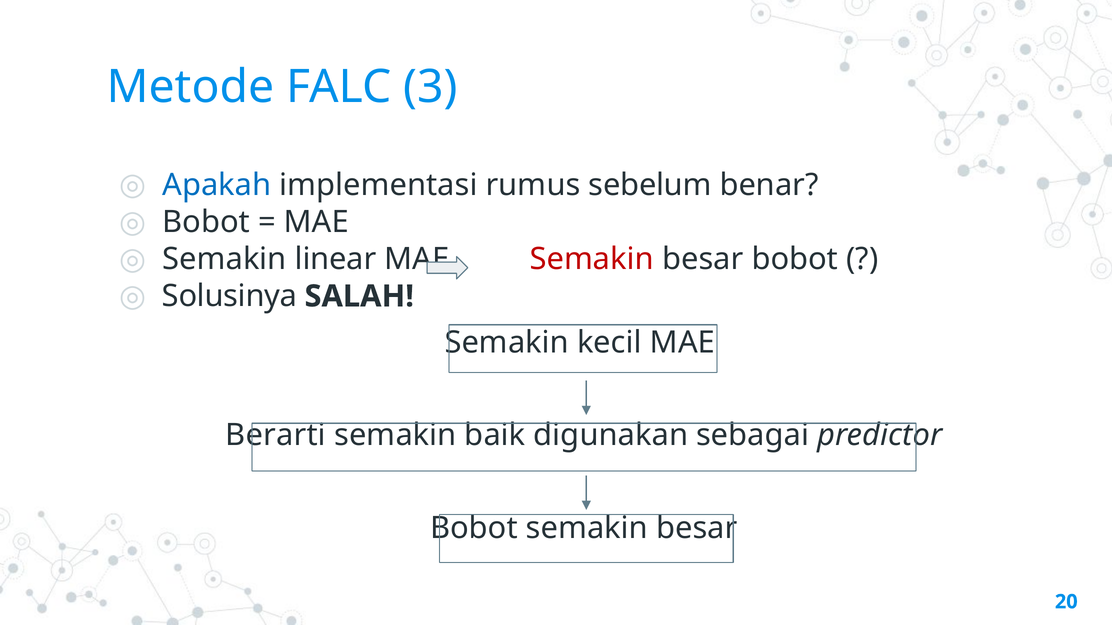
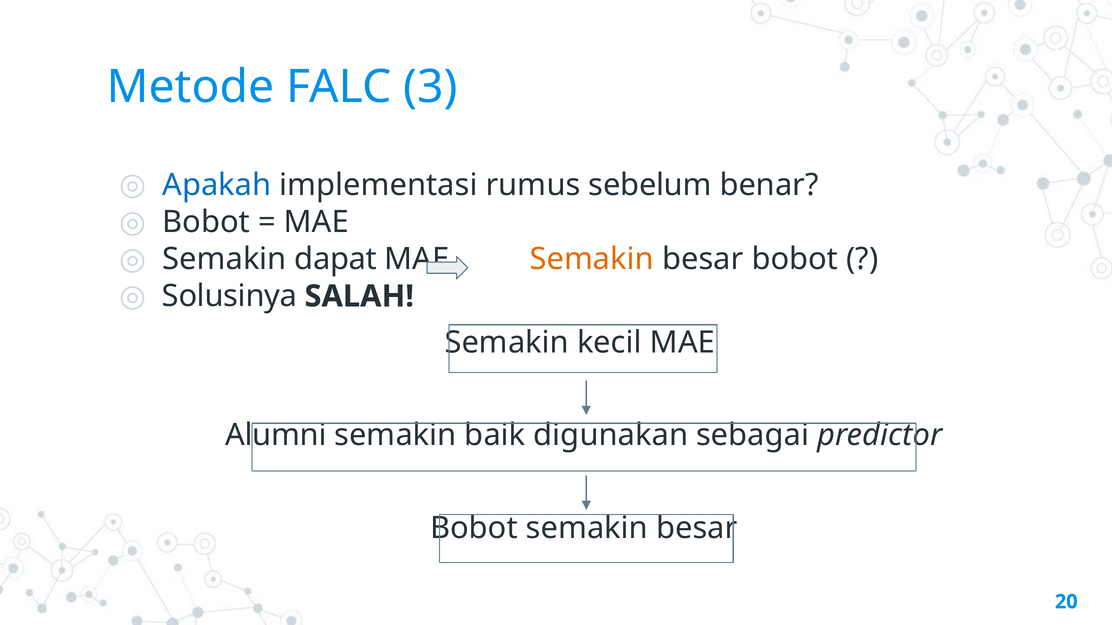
linear: linear -> dapat
Semakin at (592, 259) colour: red -> orange
Berarti: Berarti -> Alumni
